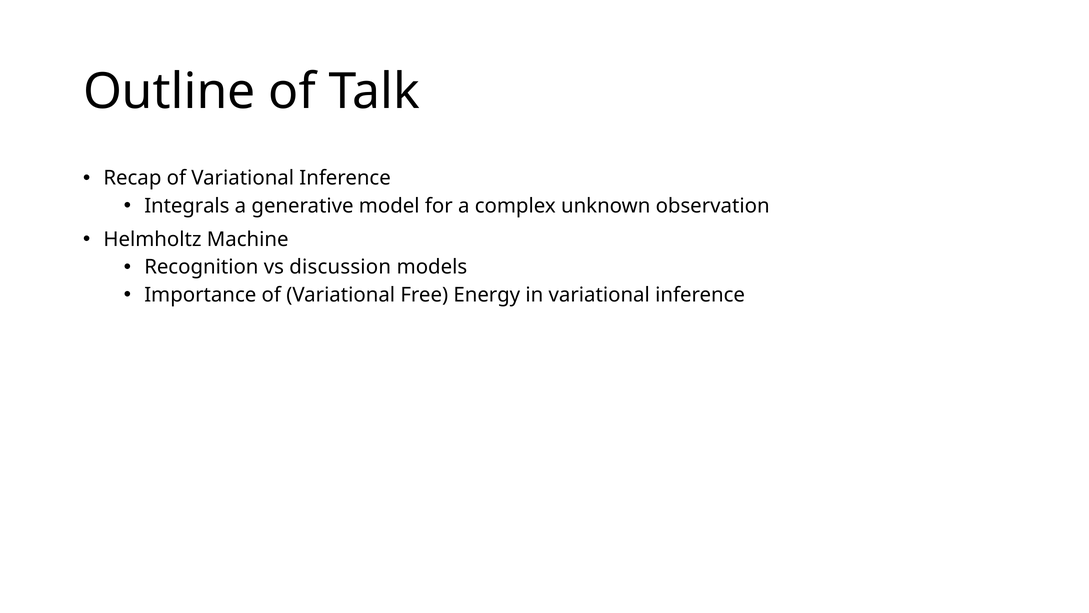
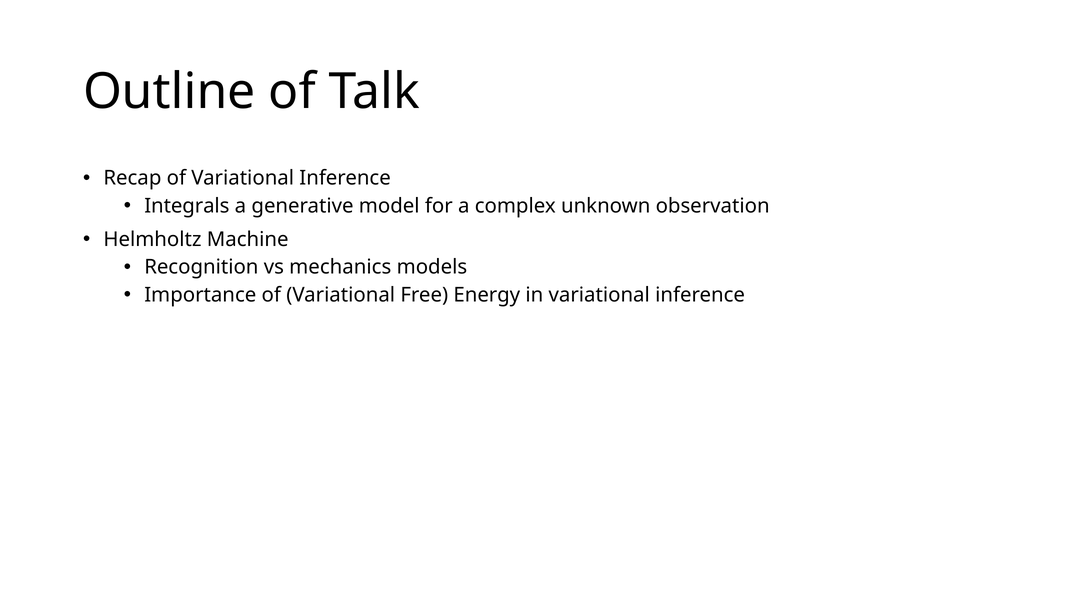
discussion: discussion -> mechanics
